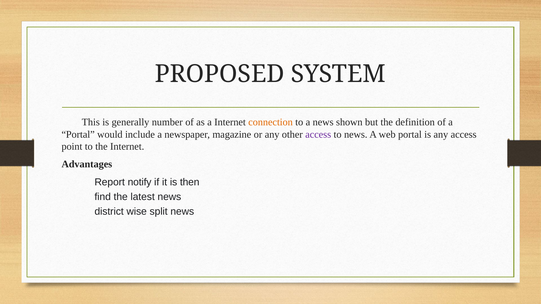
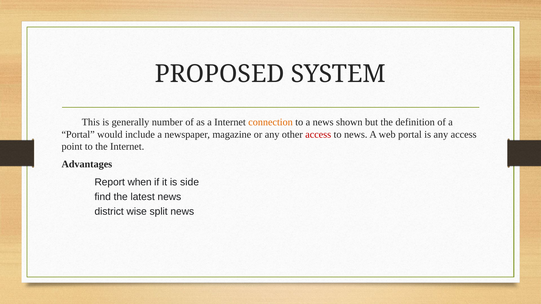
access at (318, 134) colour: purple -> red
notify: notify -> when
then: then -> side
